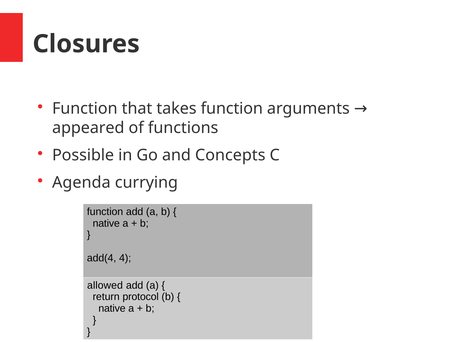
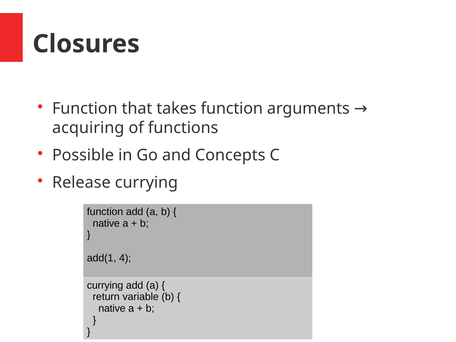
appeared: appeared -> acquiring
Agenda: Agenda -> Release
add(4: add(4 -> add(1
allowed at (105, 285): allowed -> currying
protocol: protocol -> variable
